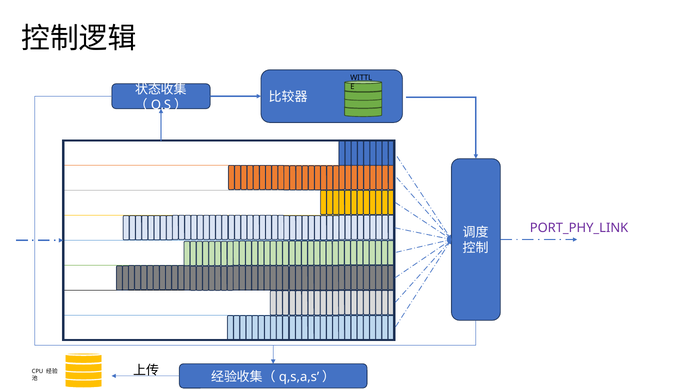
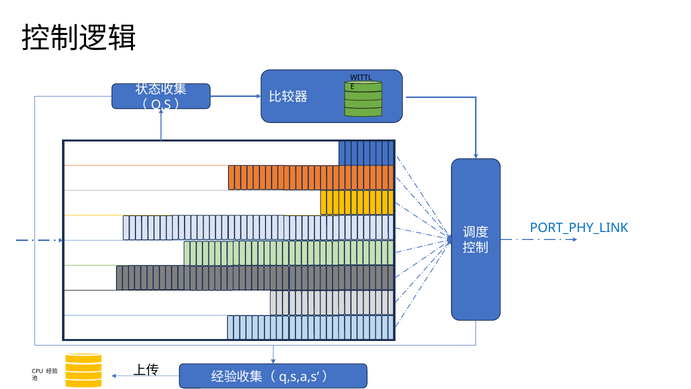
PORT_PHY_LINK colour: purple -> blue
